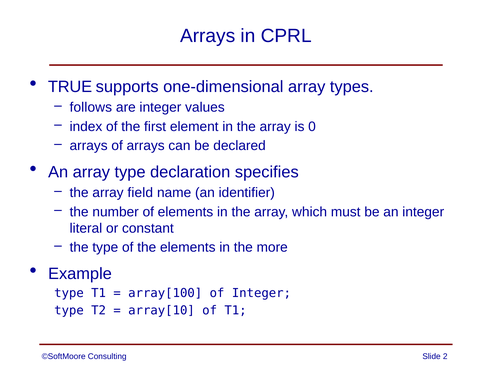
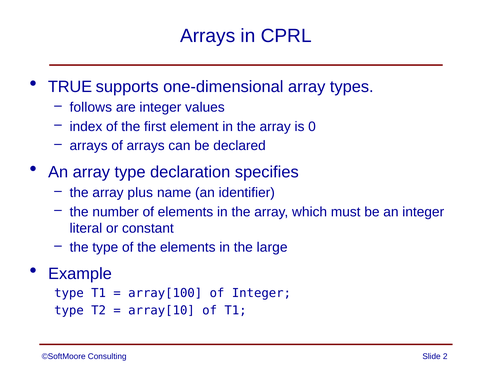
field: field -> plus
more: more -> large
